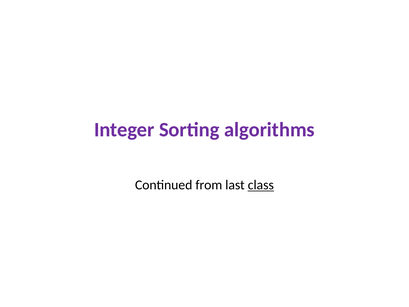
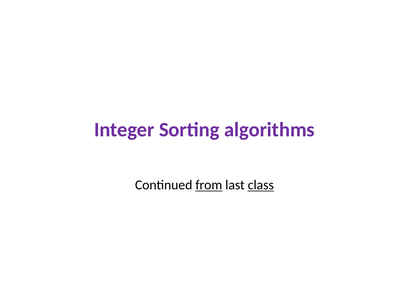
from underline: none -> present
